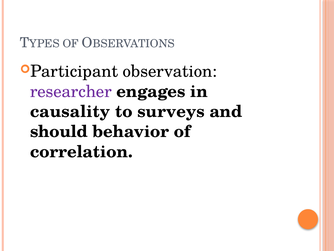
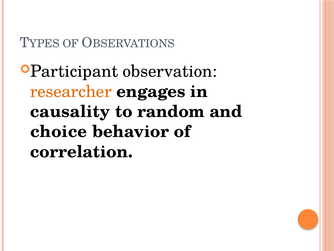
researcher colour: purple -> orange
surveys: surveys -> random
should: should -> choice
